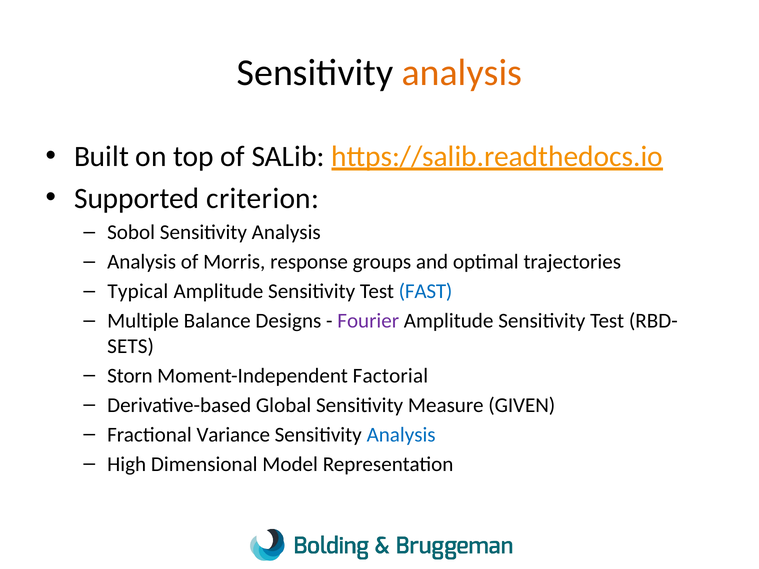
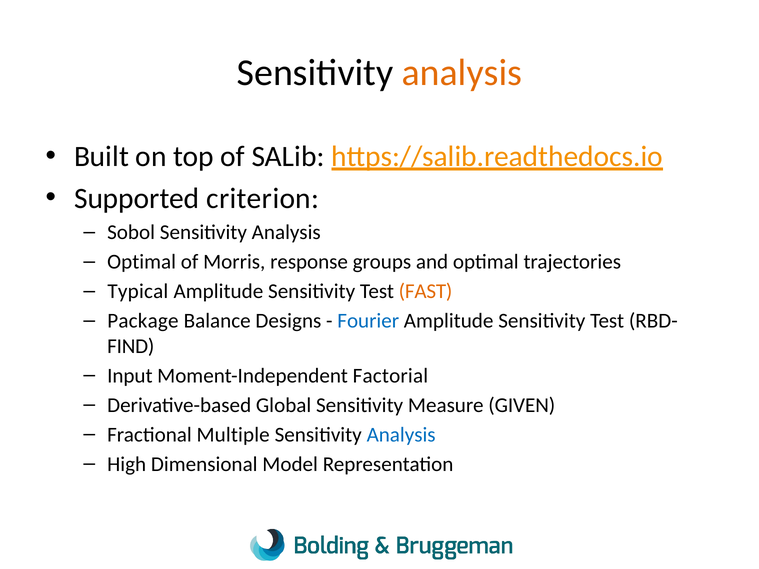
Analysis at (142, 262): Analysis -> Optimal
FAST colour: blue -> orange
Multiple: Multiple -> Package
Fourier colour: purple -> blue
SETS: SETS -> FIND
Storn: Storn -> Input
Variance: Variance -> Multiple
